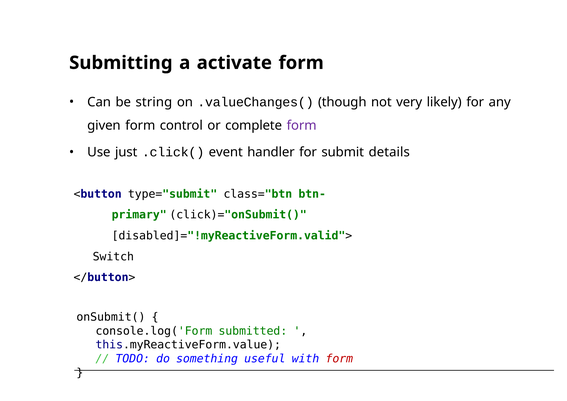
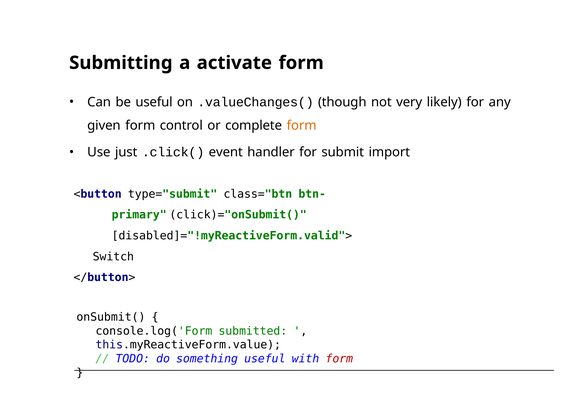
be string: string -> useful
form at (302, 125) colour: purple -> orange
details: details -> import
